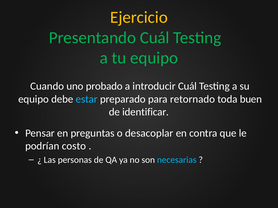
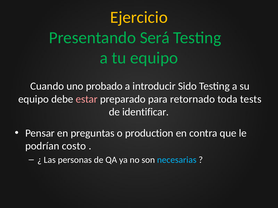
Presentando Cuál: Cuál -> Será
introducir Cuál: Cuál -> Sido
estar colour: light blue -> pink
buen: buen -> tests
desacoplar: desacoplar -> production
